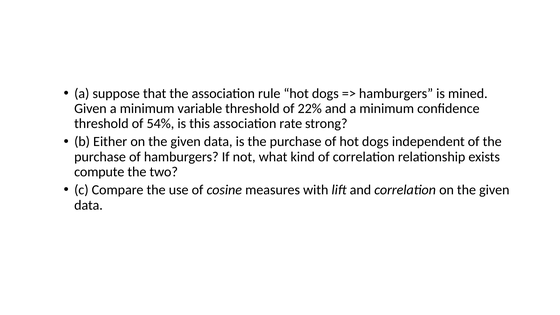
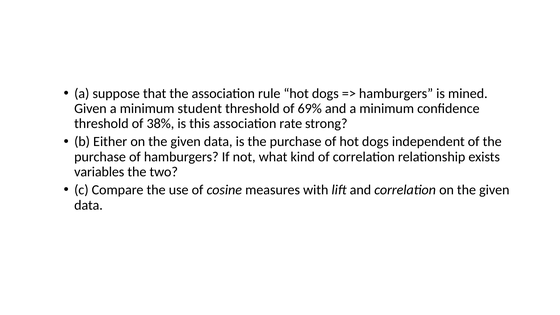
variable: variable -> student
22%: 22% -> 69%
54%: 54% -> 38%
compute: compute -> variables
